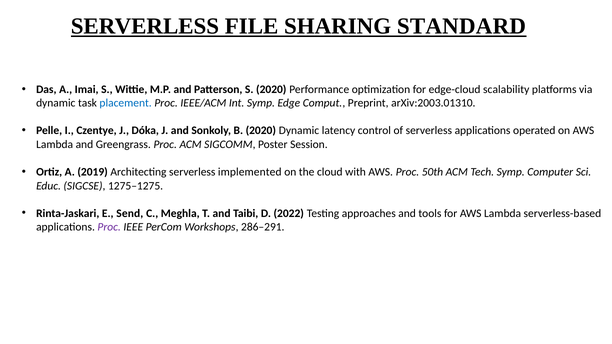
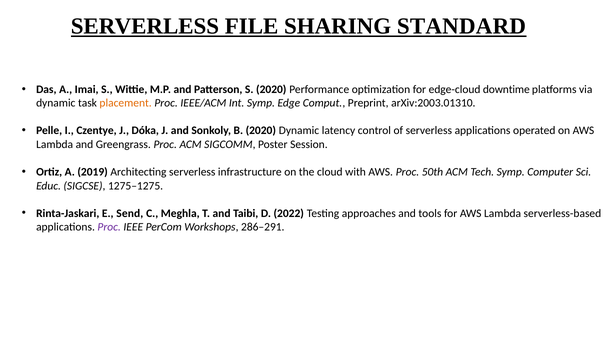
scalability: scalability -> downtime
placement colour: blue -> orange
implemented: implemented -> infrastructure
